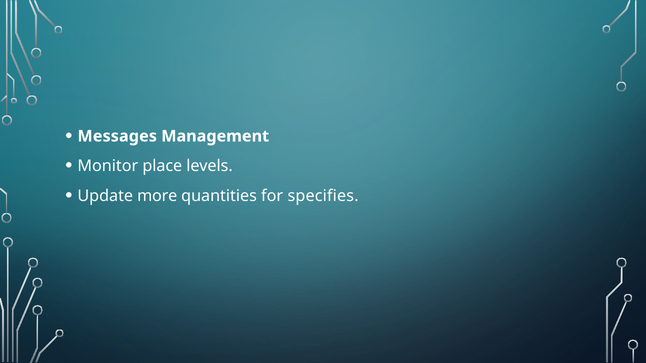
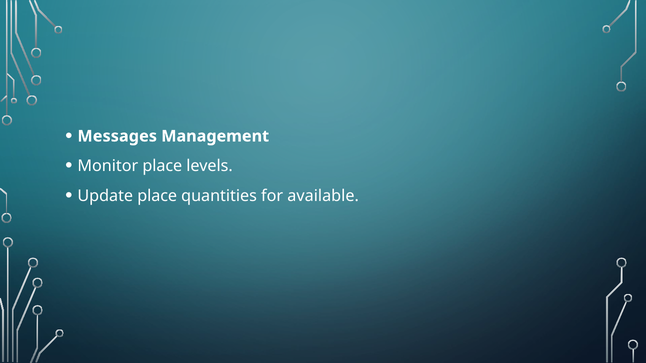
Update more: more -> place
specifies: specifies -> available
